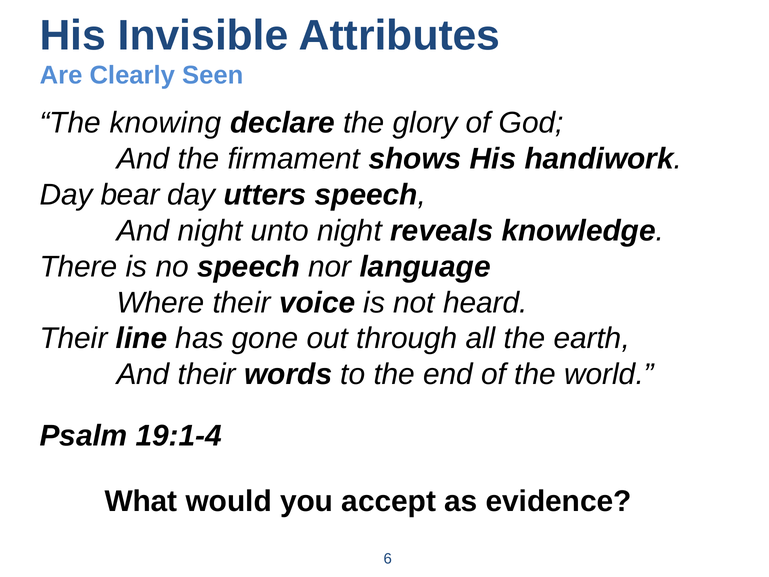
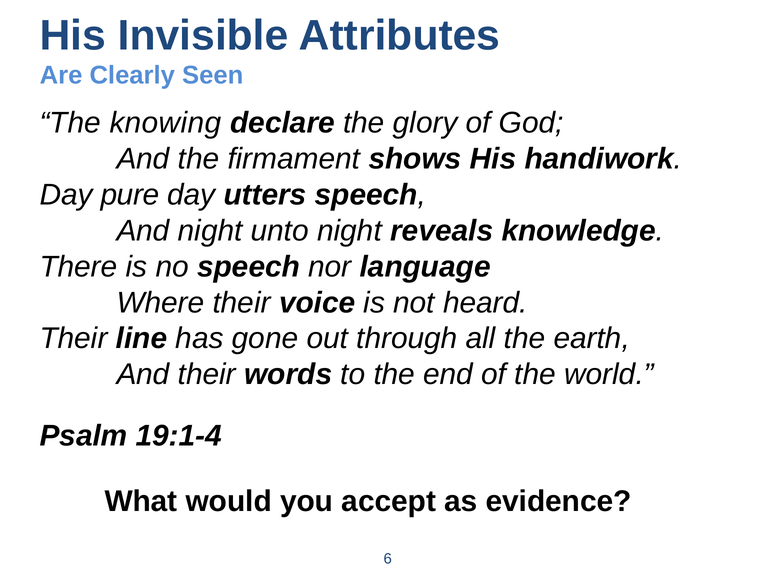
bear: bear -> pure
